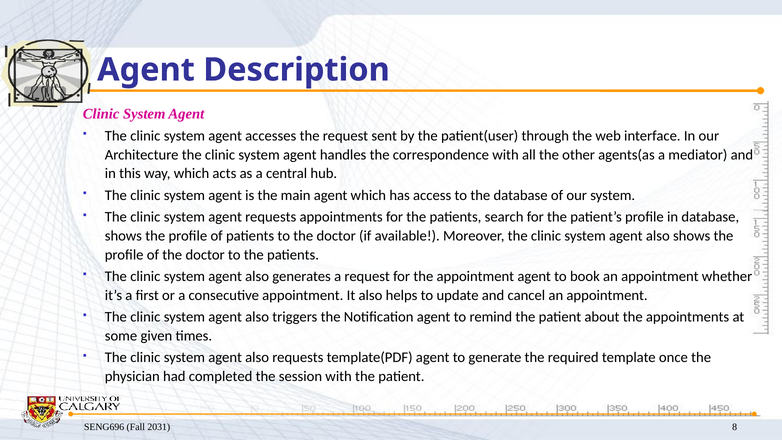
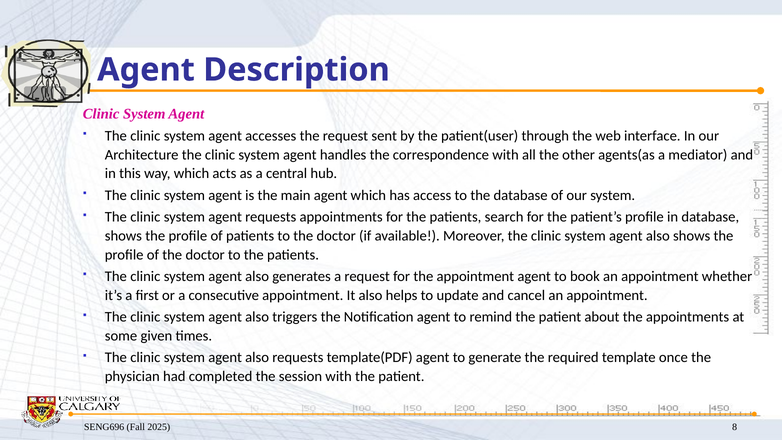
2031: 2031 -> 2025
